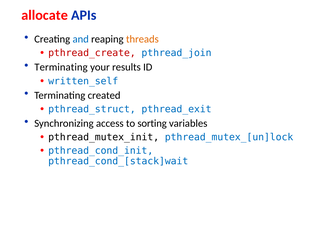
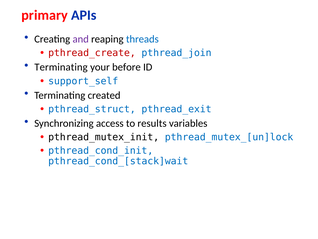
allocate: allocate -> primary
and colour: blue -> purple
threads colour: orange -> blue
results: results -> before
written_self: written_self -> support_self
sorting: sorting -> results
